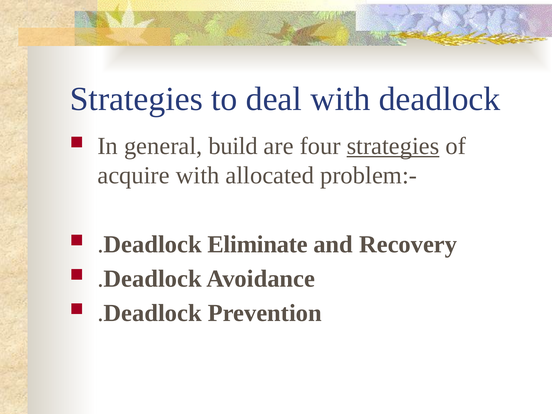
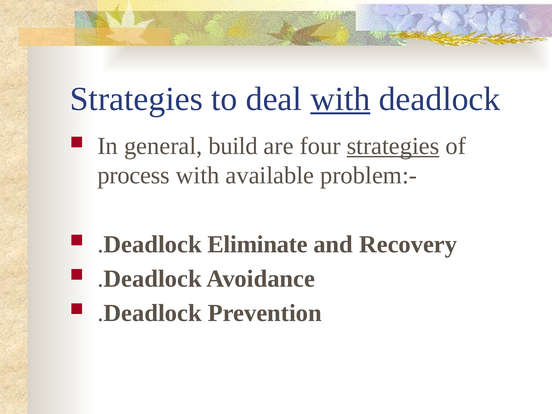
with at (340, 99) underline: none -> present
acquire: acquire -> process
allocated: allocated -> available
